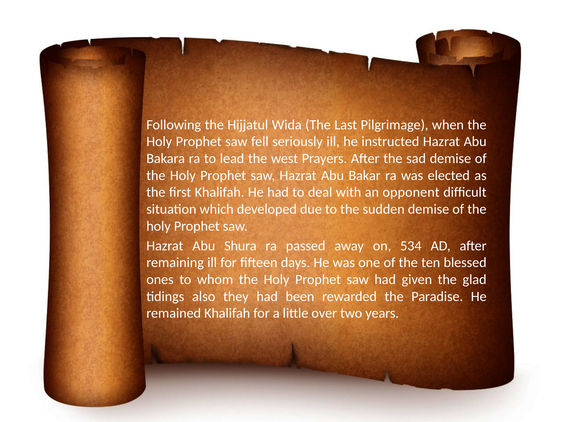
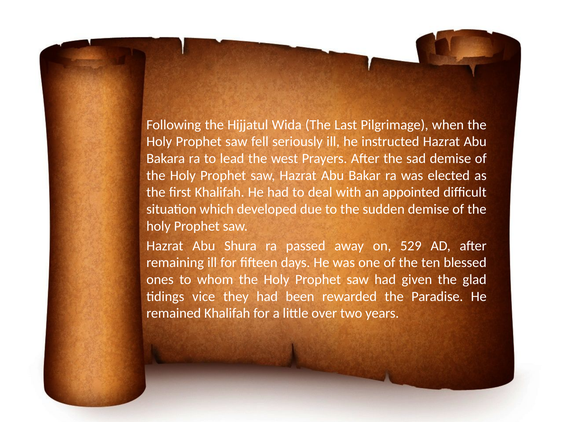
opponent: opponent -> appointed
534: 534 -> 529
also: also -> vice
